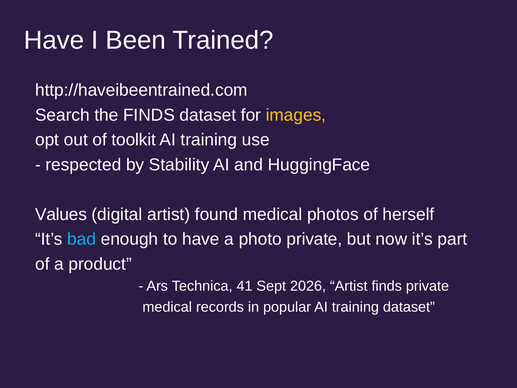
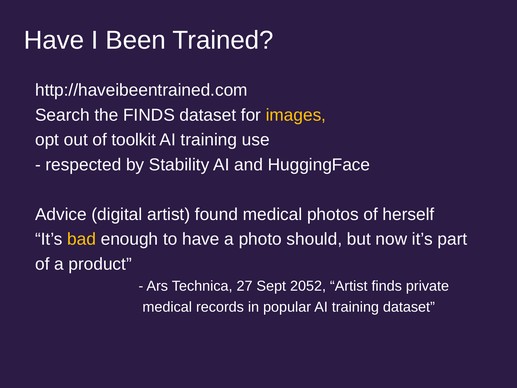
Values: Values -> Advice
bad colour: light blue -> yellow
photo private: private -> should
41: 41 -> 27
2026: 2026 -> 2052
